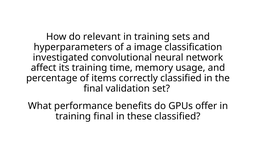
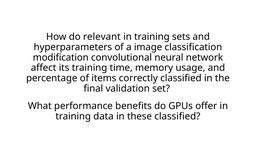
investigated: investigated -> modification
training final: final -> data
